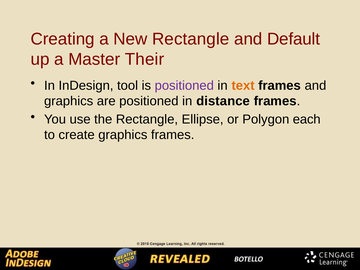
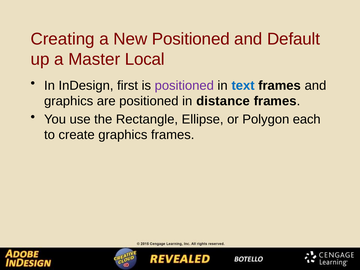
New Rectangle: Rectangle -> Positioned
Their: Their -> Local
tool: tool -> first
text colour: orange -> blue
